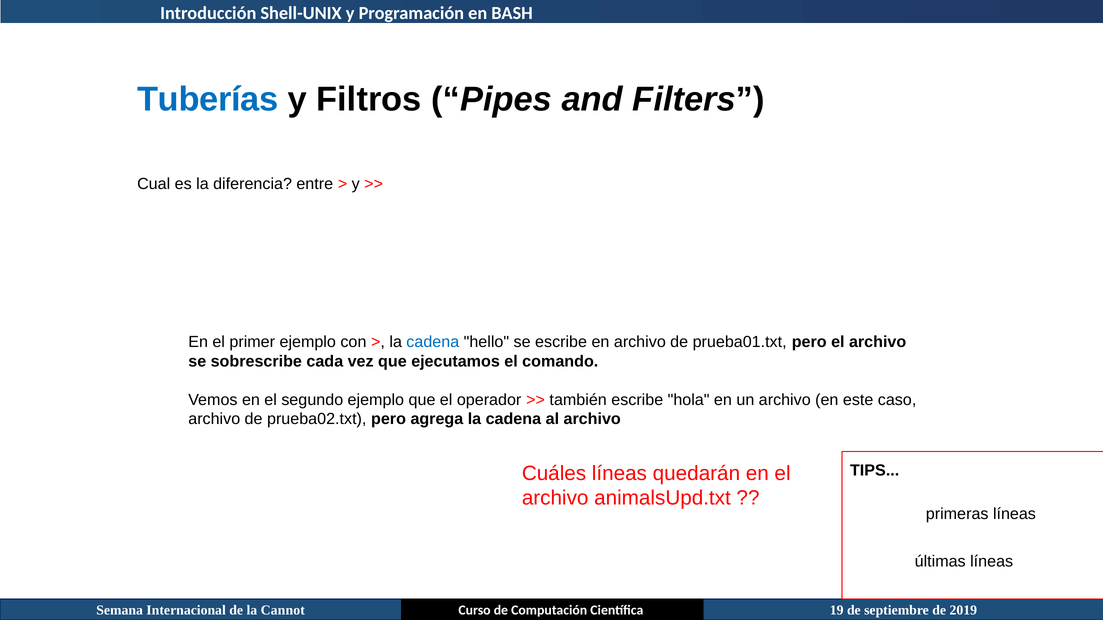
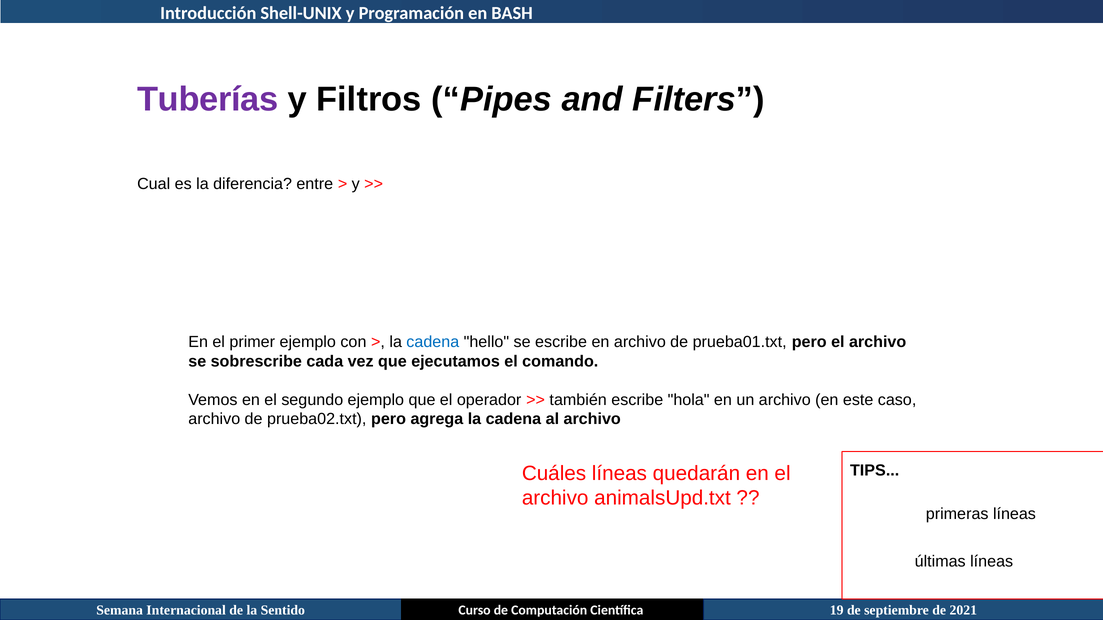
Tuberías colour: blue -> purple
Cannot: Cannot -> Sentido
2019: 2019 -> 2021
